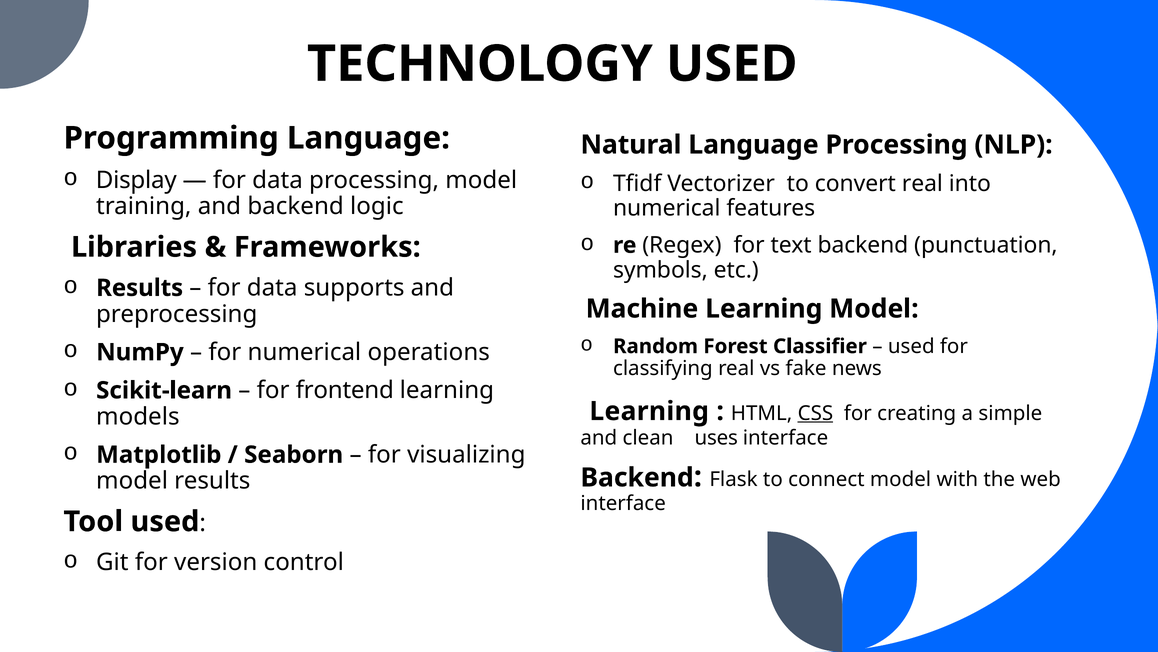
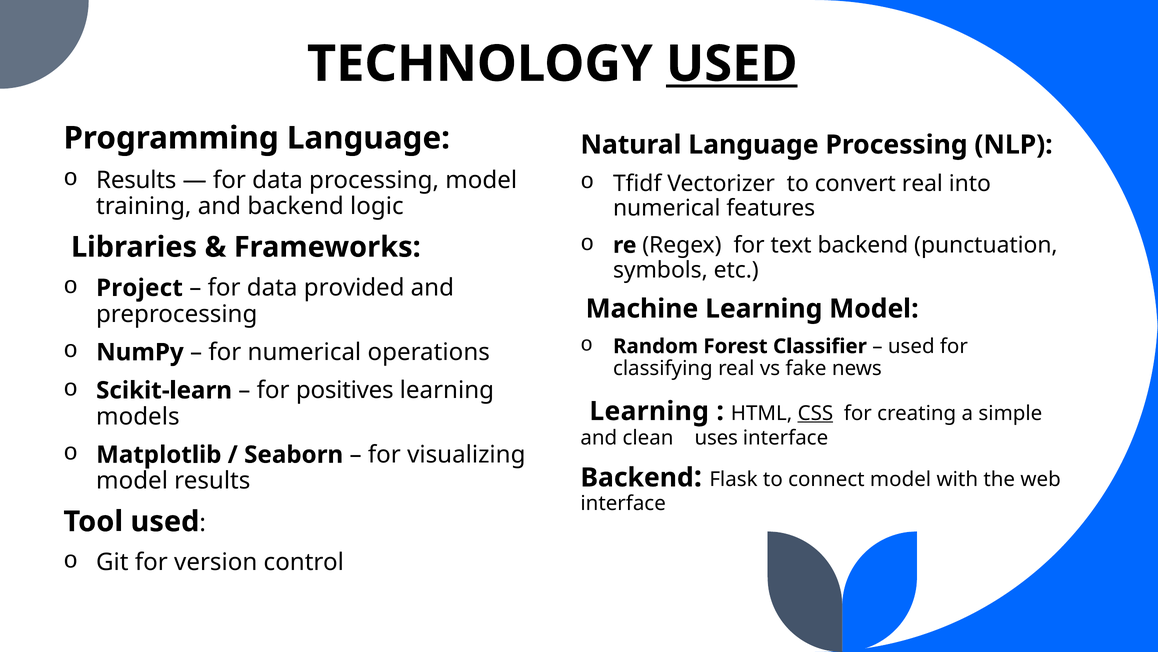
USED at (732, 64) underline: none -> present
Display at (136, 180): Display -> Results
Results at (140, 288): Results -> Project
supports: supports -> provided
frontend: frontend -> positives
